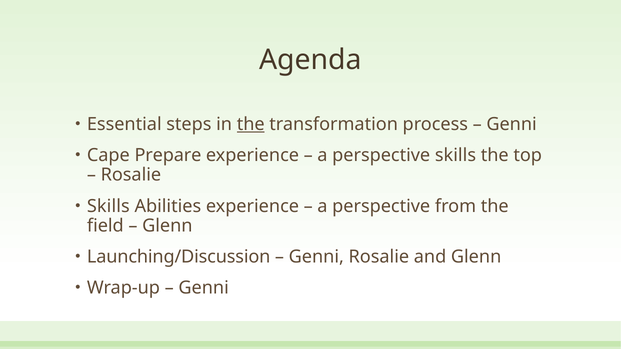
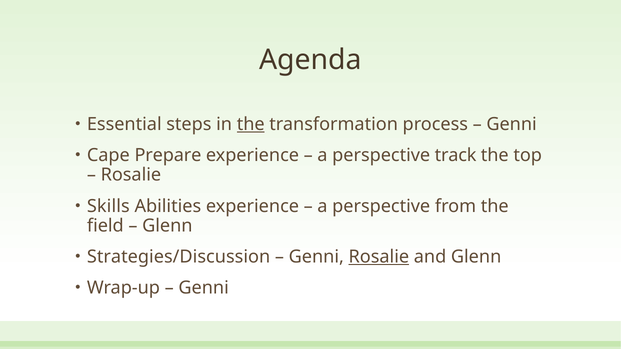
perspective skills: skills -> track
Launching/Discussion: Launching/Discussion -> Strategies/Discussion
Rosalie at (379, 257) underline: none -> present
